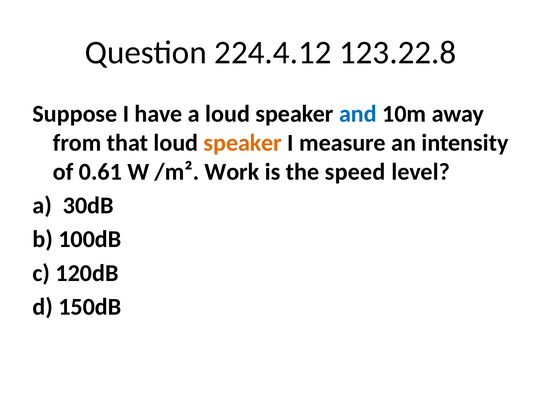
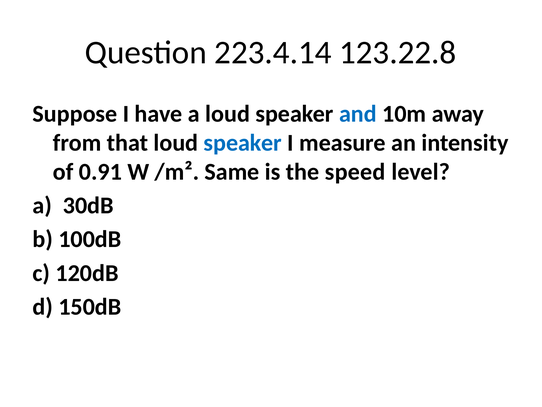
224.4.12: 224.4.12 -> 223.4.14
speaker at (243, 143) colour: orange -> blue
0.61: 0.61 -> 0.91
Work: Work -> Same
